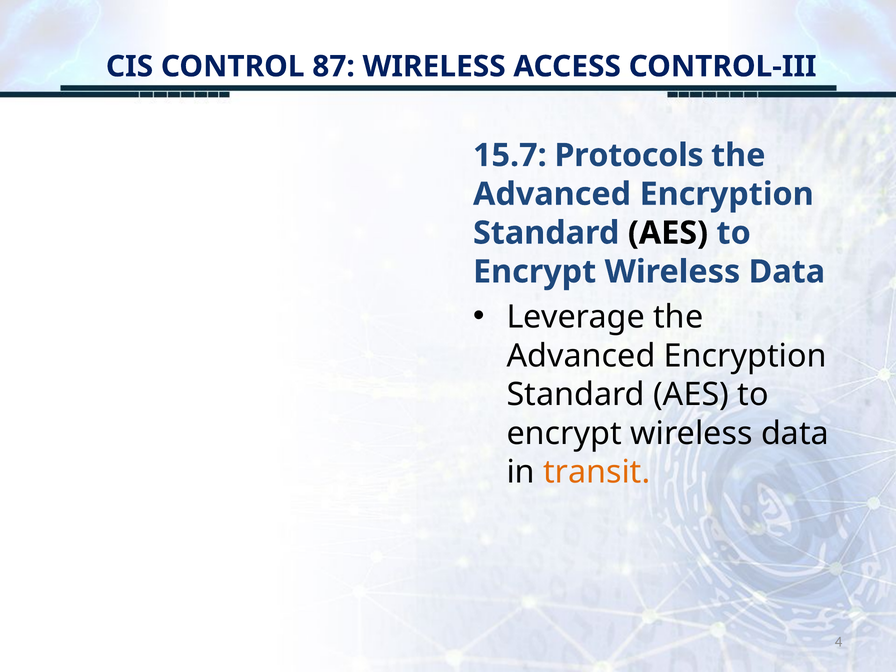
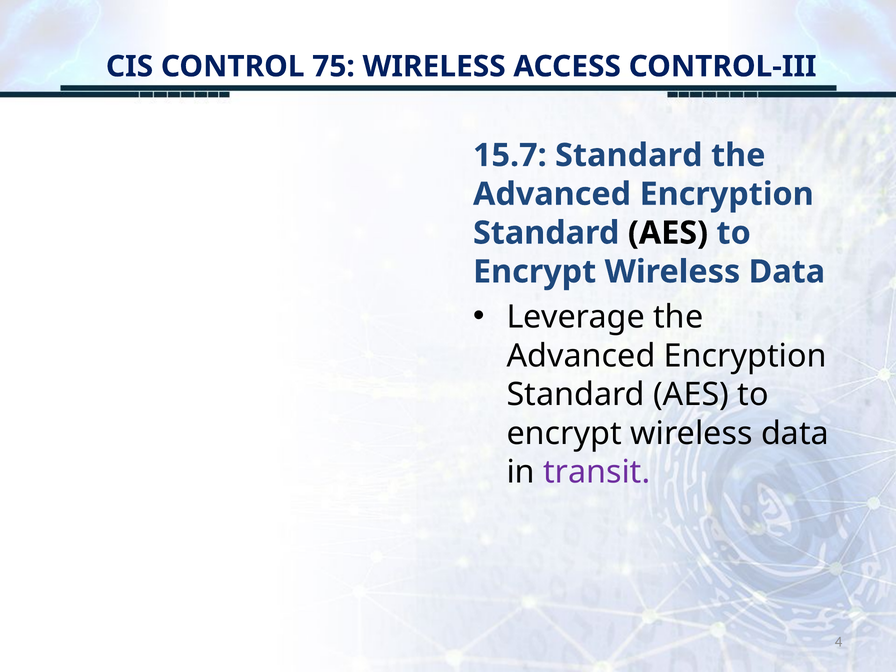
87: 87 -> 75
15.7 Protocols: Protocols -> Standard
transit colour: orange -> purple
